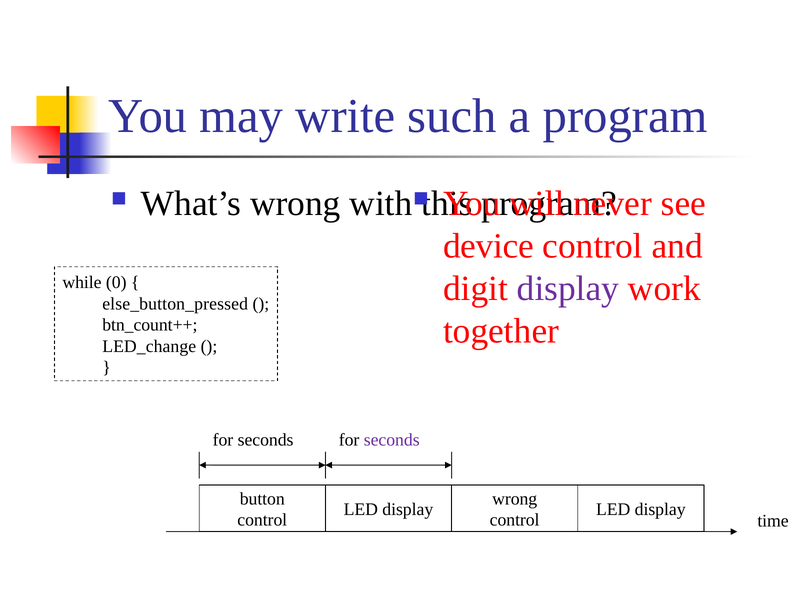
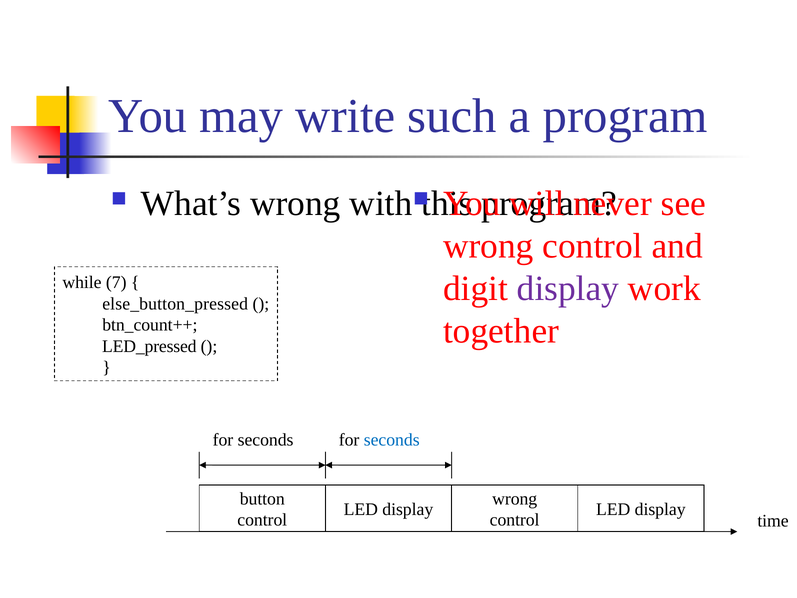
device at (488, 246): device -> wrong
0: 0 -> 7
LED_change: LED_change -> LED_pressed
seconds at (392, 440) colour: purple -> blue
